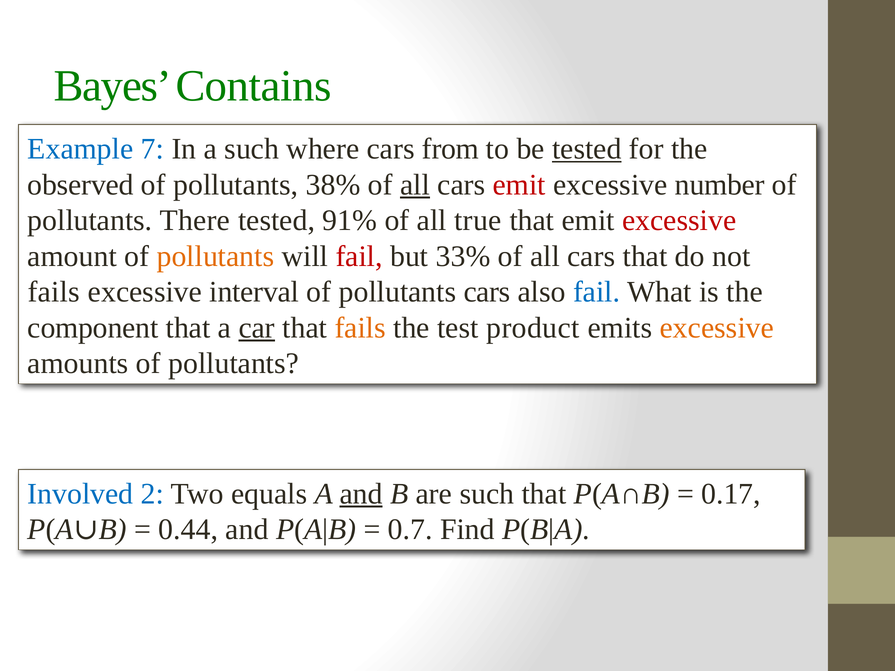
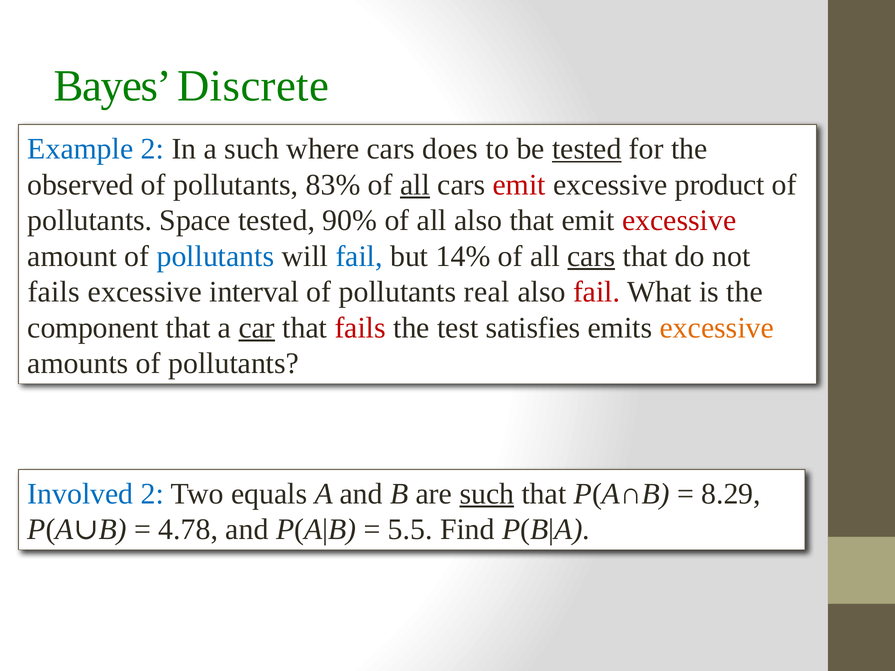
Contains: Contains -> Discrete
Example 7: 7 -> 2
from: from -> does
38%: 38% -> 83%
number: number -> product
There: There -> Space
91%: 91% -> 90%
all true: true -> also
pollutants at (215, 256) colour: orange -> blue
fail at (359, 256) colour: red -> blue
33%: 33% -> 14%
cars at (591, 256) underline: none -> present
pollutants cars: cars -> real
fail at (597, 292) colour: blue -> red
fails at (360, 328) colour: orange -> red
product: product -> satisfies
and at (361, 494) underline: present -> none
such at (487, 494) underline: none -> present
0.17: 0.17 -> 8.29
0.44: 0.44 -> 4.78
0.7: 0.7 -> 5.5
